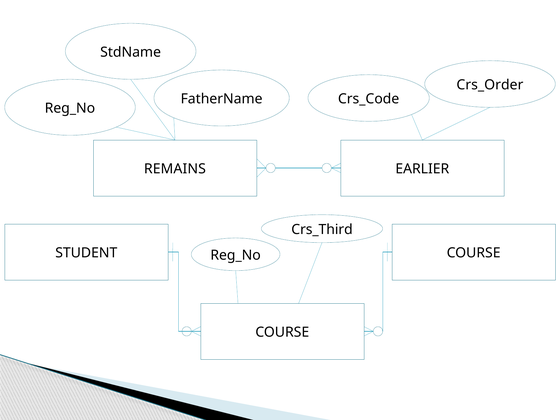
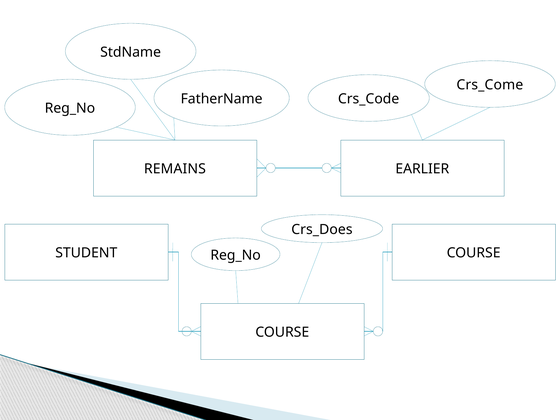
Crs_Order: Crs_Order -> Crs_Come
Crs_Third: Crs_Third -> Crs_Does
